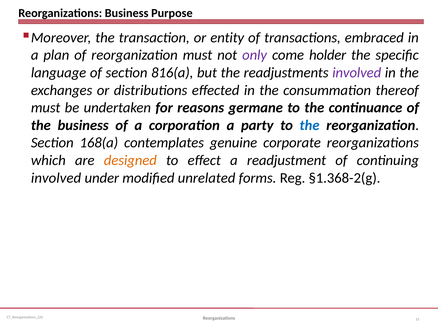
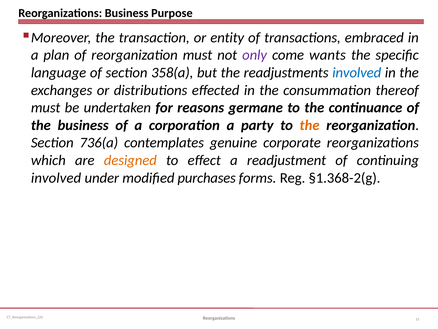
holder: holder -> wants
816(a: 816(a -> 358(a
involved at (357, 73) colour: purple -> blue
the at (310, 125) colour: blue -> orange
168(a: 168(a -> 736(a
unrelated: unrelated -> purchases
